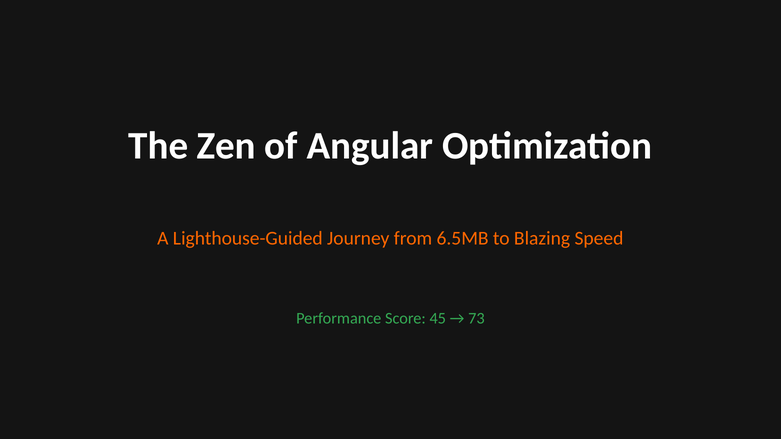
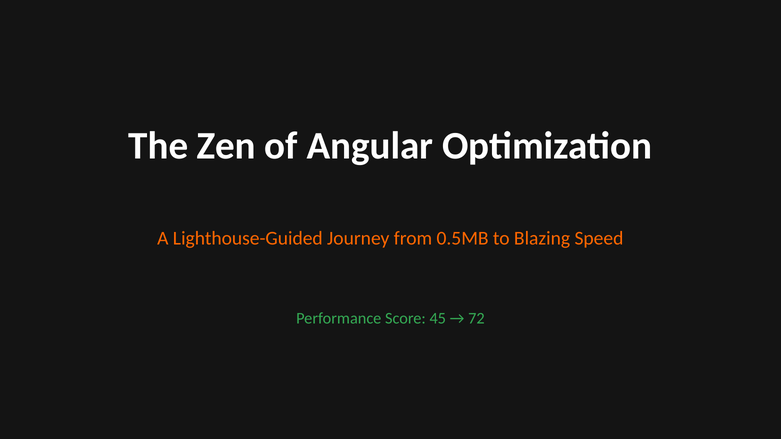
6.5MB: 6.5MB -> 0.5MB
73: 73 -> 72
